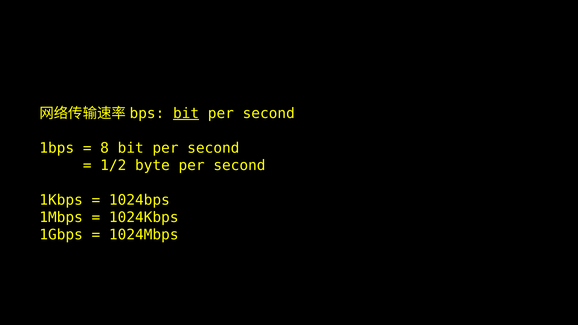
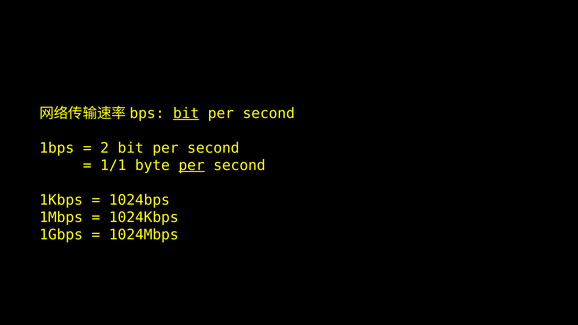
8: 8 -> 2
1/2: 1/2 -> 1/1
per at (192, 165) underline: none -> present
